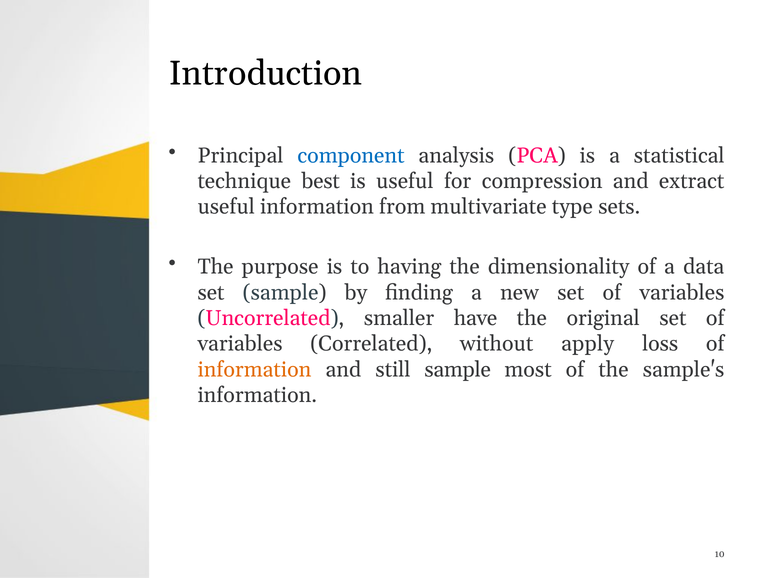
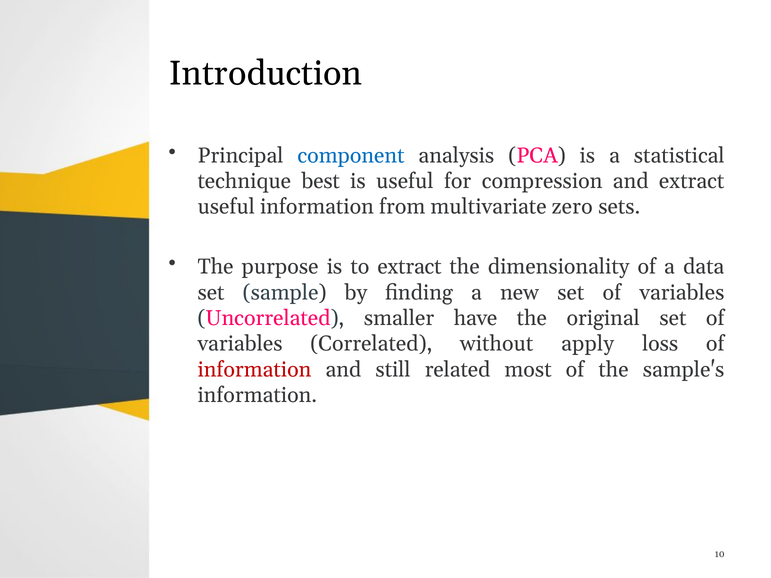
type: type -> zero
to having: having -> extract
information at (254, 370) colour: orange -> red
still sample: sample -> related
